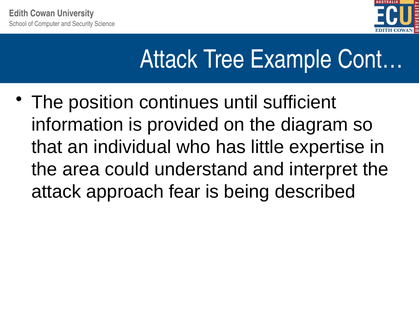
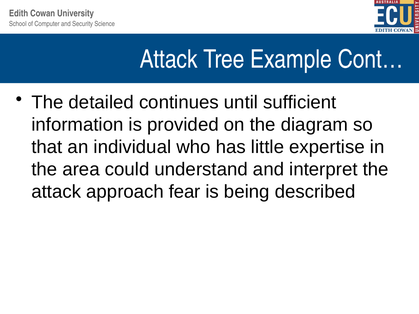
position: position -> detailed
